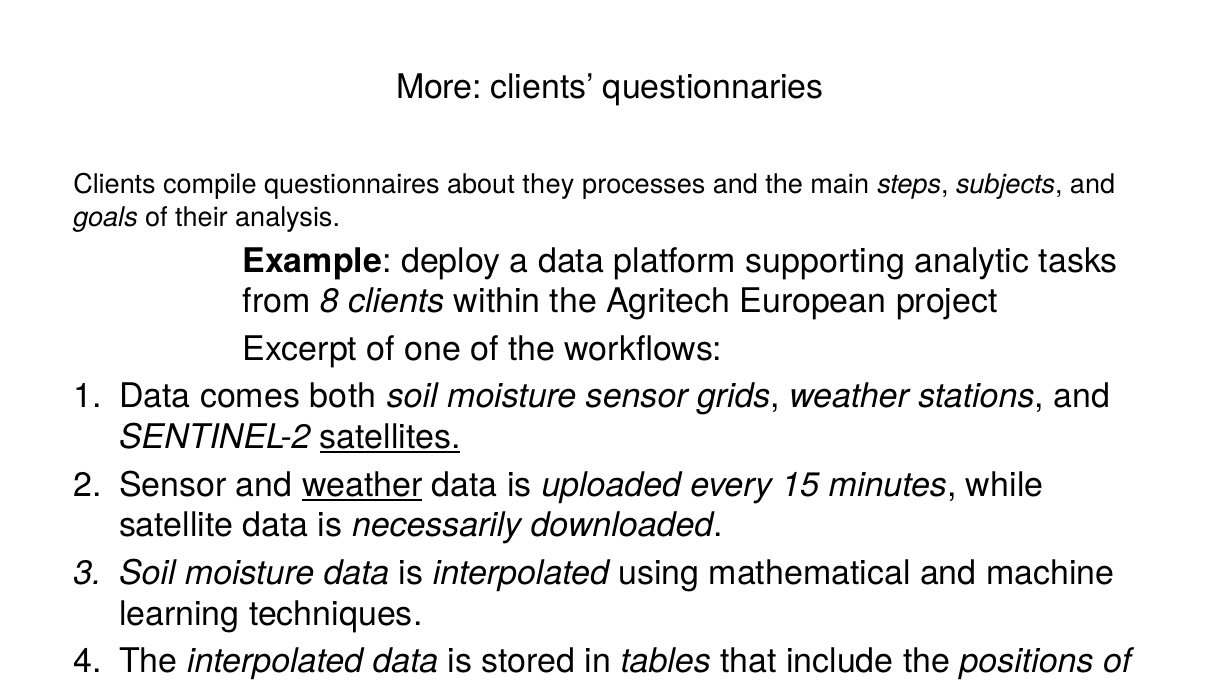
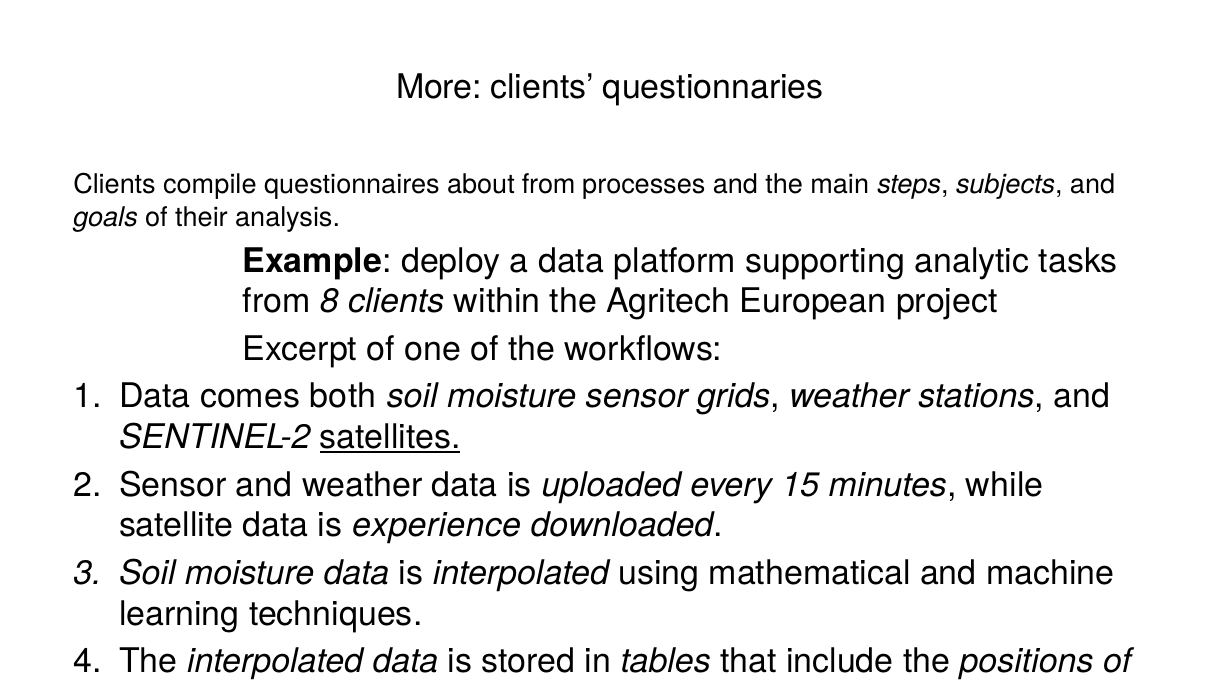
about they: they -> from
weather at (362, 485) underline: present -> none
necessarily: necessarily -> experience
